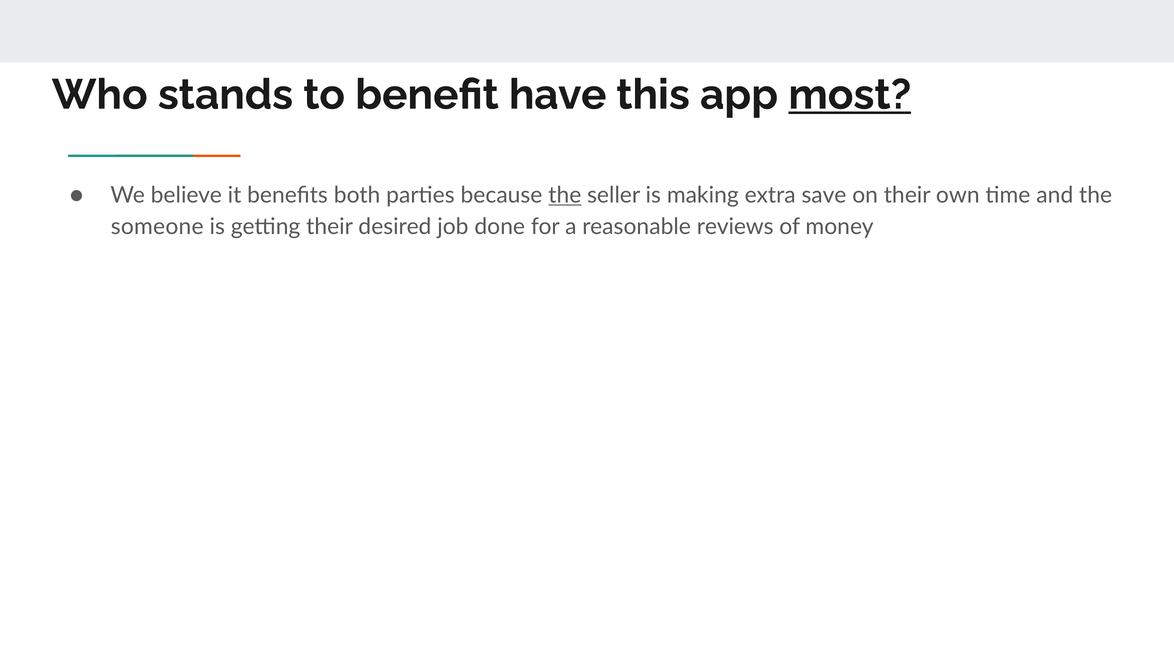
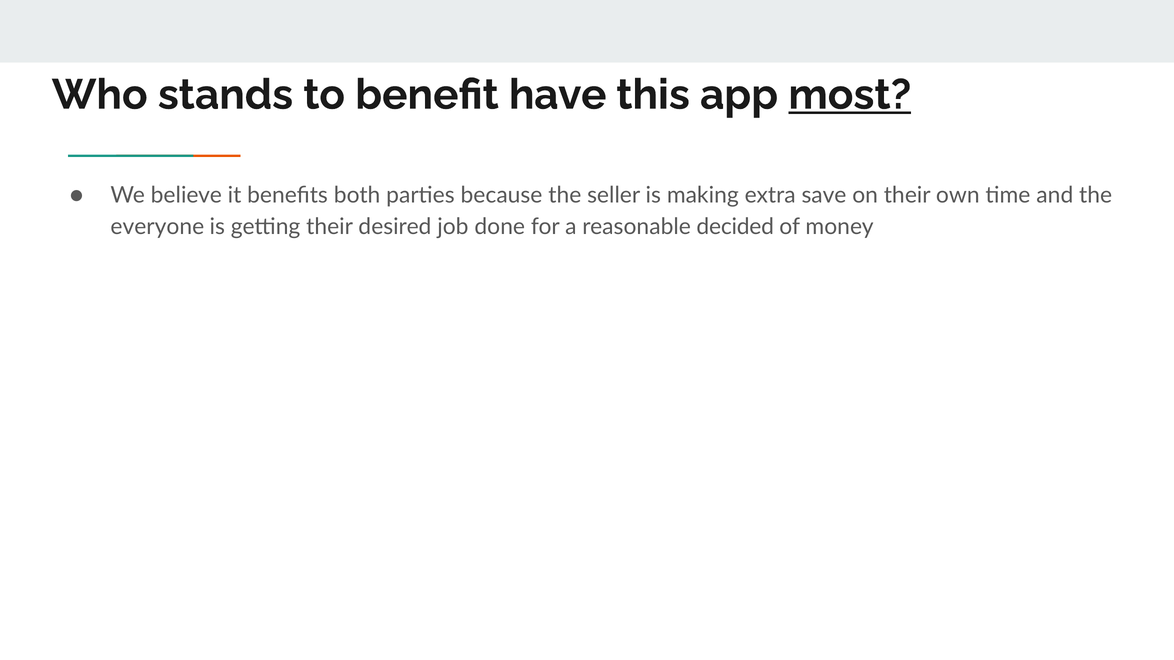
the at (565, 195) underline: present -> none
someone: someone -> everyone
reviews: reviews -> decided
